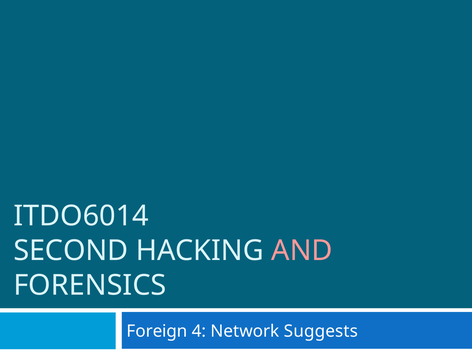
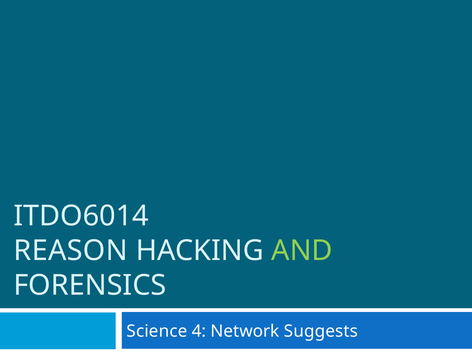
SECOND: SECOND -> REASON
AND colour: pink -> light green
Foreign: Foreign -> Science
